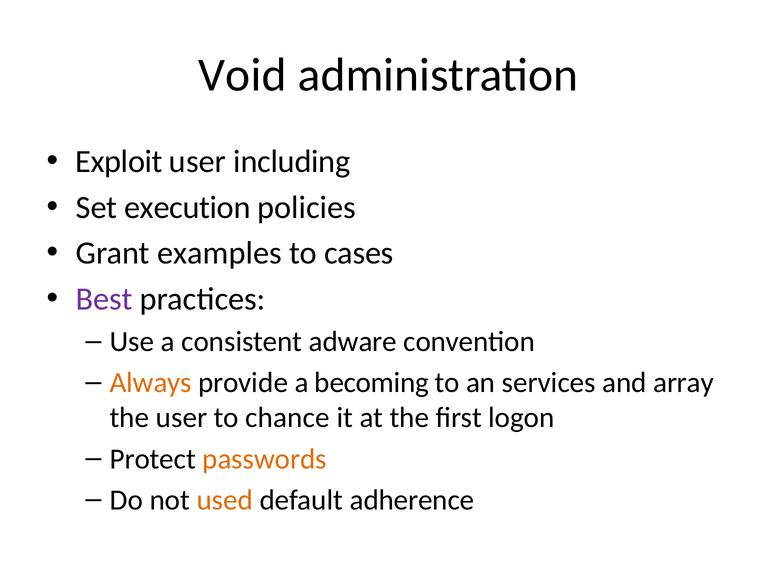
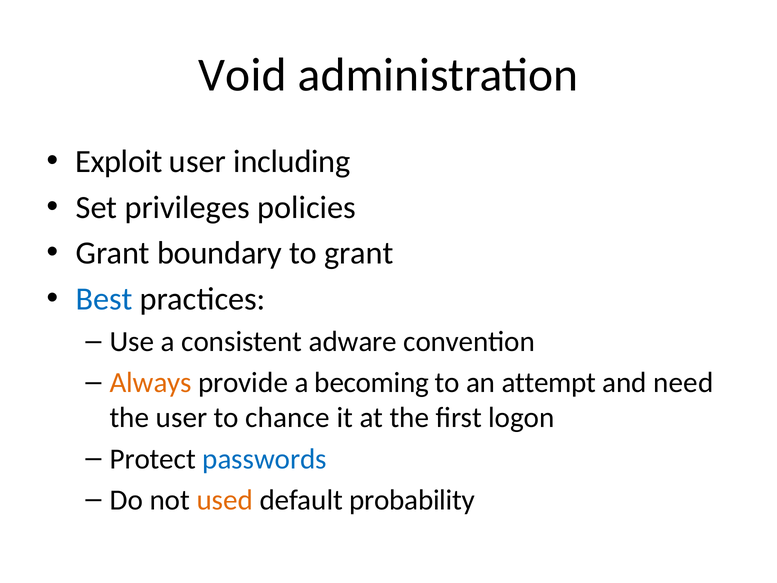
execution: execution -> privileges
examples: examples -> boundary
to cases: cases -> grant
Best colour: purple -> blue
services: services -> attempt
array: array -> need
passwords colour: orange -> blue
adherence: adherence -> probability
